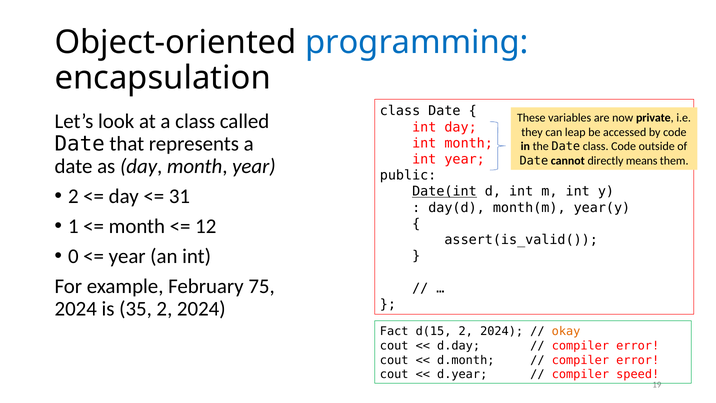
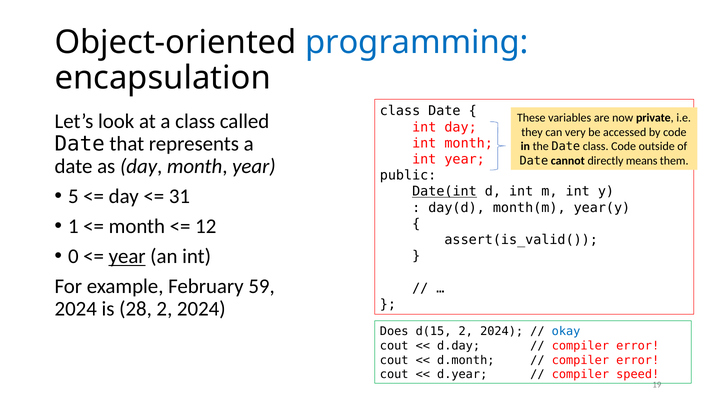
leap: leap -> very
2 at (73, 196): 2 -> 5
year at (127, 256) underline: none -> present
75: 75 -> 59
35: 35 -> 28
Fact: Fact -> Does
okay colour: orange -> blue
